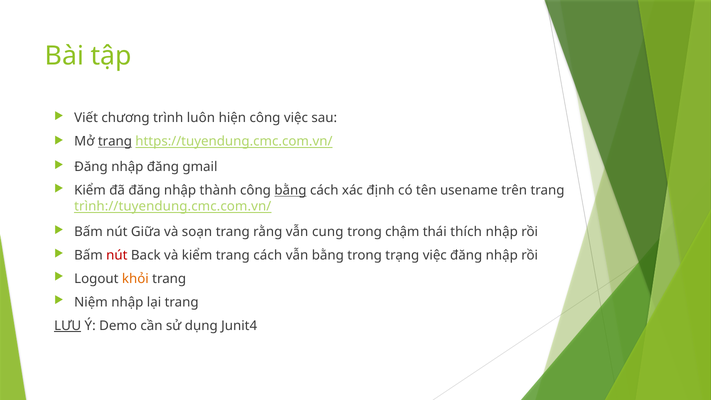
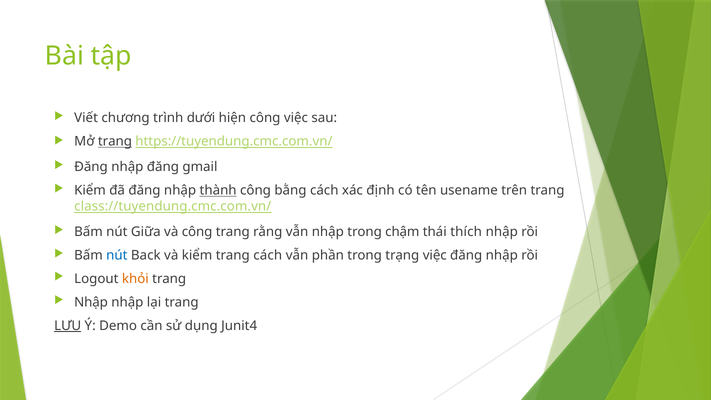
luôn: luôn -> dưới
thành underline: none -> present
bằng at (290, 190) underline: present -> none
trình://tuyendung.cmc.com.vn/: trình://tuyendung.cmc.com.vn/ -> class://tuyendung.cmc.com.vn/
và soạn: soạn -> công
vẫn cung: cung -> nhập
nút at (117, 255) colour: red -> blue
vẫn bằng: bằng -> phần
Niệm at (91, 302): Niệm -> Nhập
